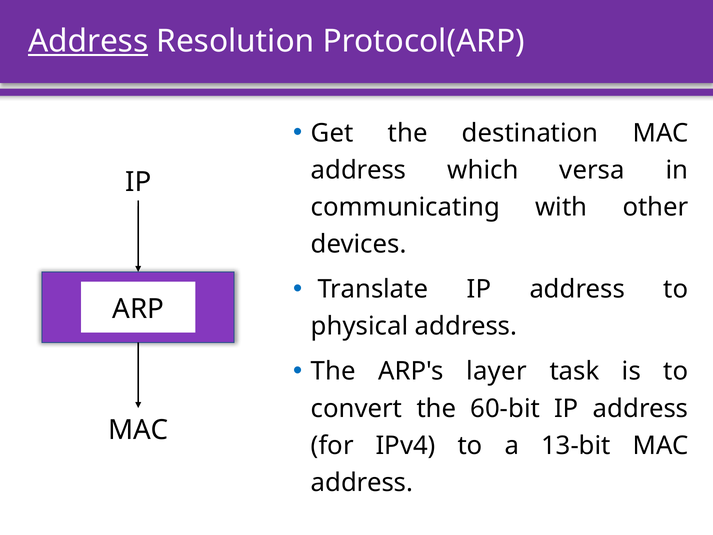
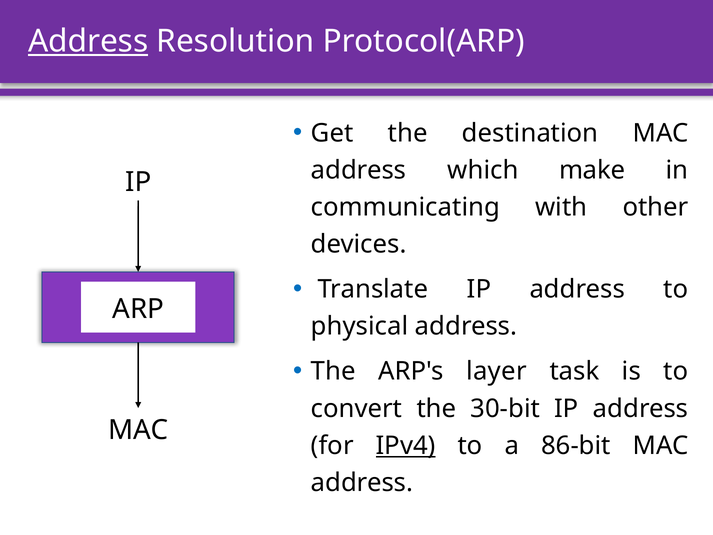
versa: versa -> make
60-bit: 60-bit -> 30-bit
IPv4 underline: none -> present
13-bit: 13-bit -> 86-bit
